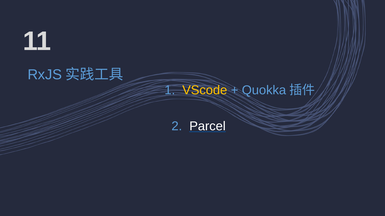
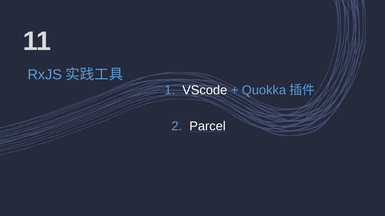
VScode colour: yellow -> white
